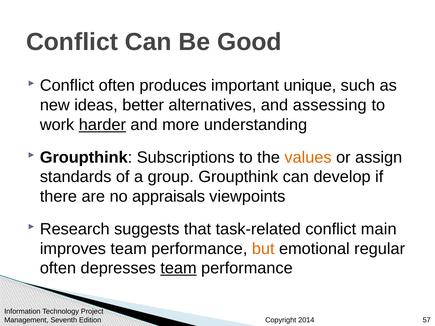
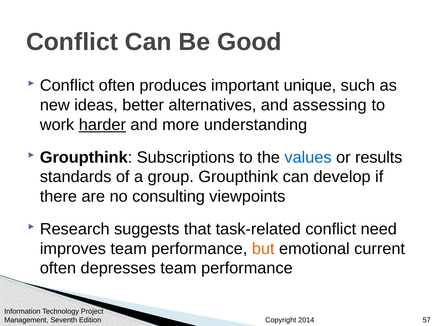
values colour: orange -> blue
assign: assign -> results
appraisals: appraisals -> consulting
main: main -> need
regular: regular -> current
team at (178, 268) underline: present -> none
